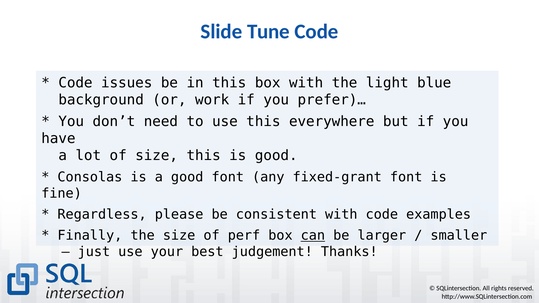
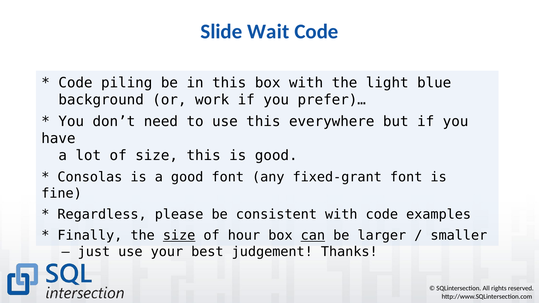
Tune: Tune -> Wait
issues: issues -> piling
size at (179, 236) underline: none -> present
perf: perf -> hour
